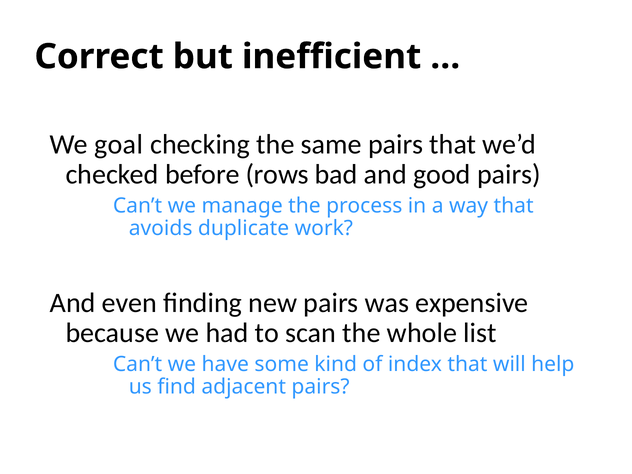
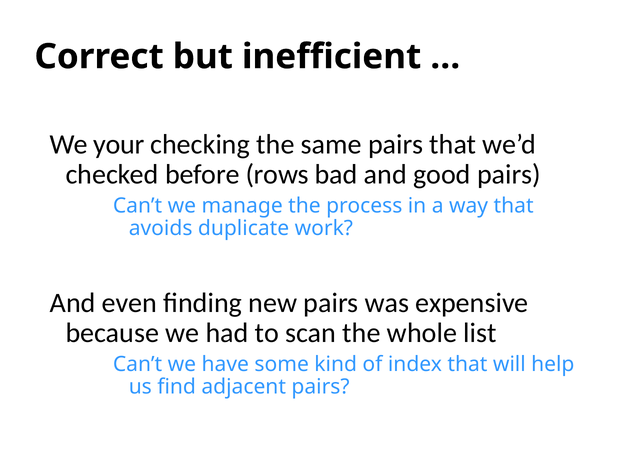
goal: goal -> your
